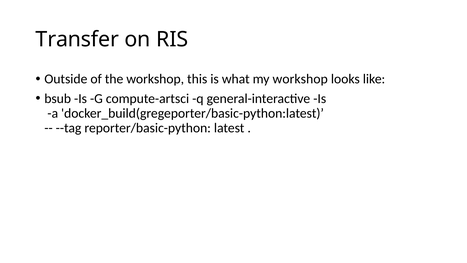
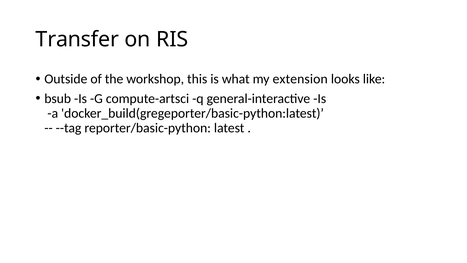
my workshop: workshop -> extension
